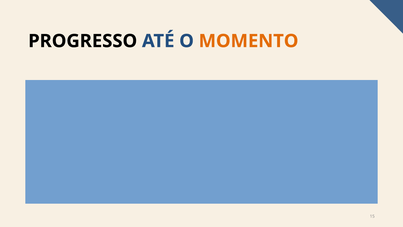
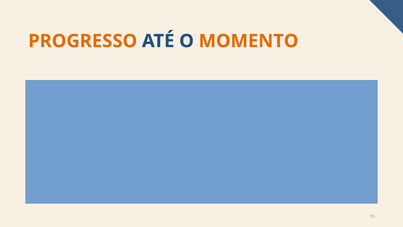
PROGRESSO colour: black -> orange
